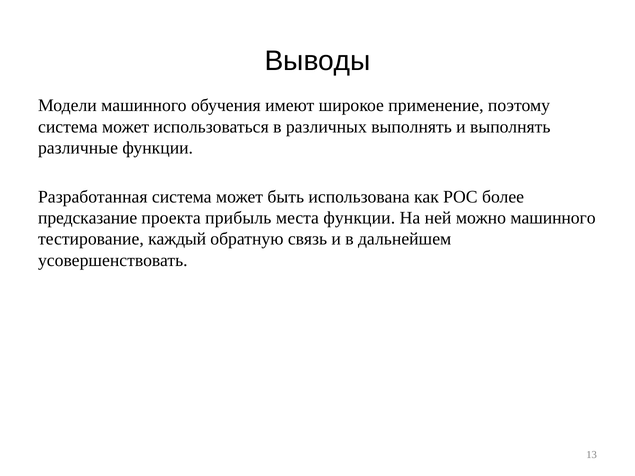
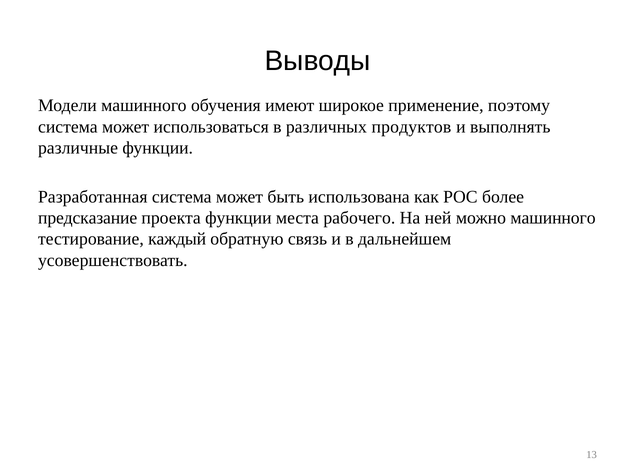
различных выполнять: выполнять -> продуктов
проекта прибыль: прибыль -> функции
места функции: функции -> рабочего
